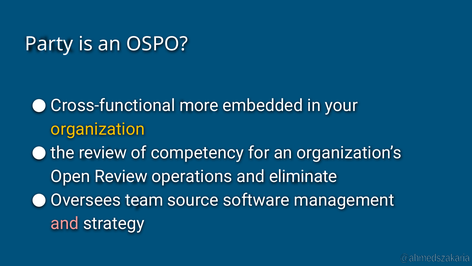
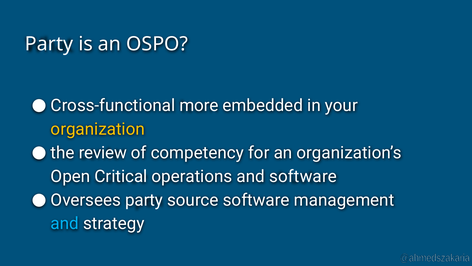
Open Review: Review -> Critical
and eliminate: eliminate -> software
team at (144, 200): team -> party
and at (65, 223) colour: pink -> light blue
